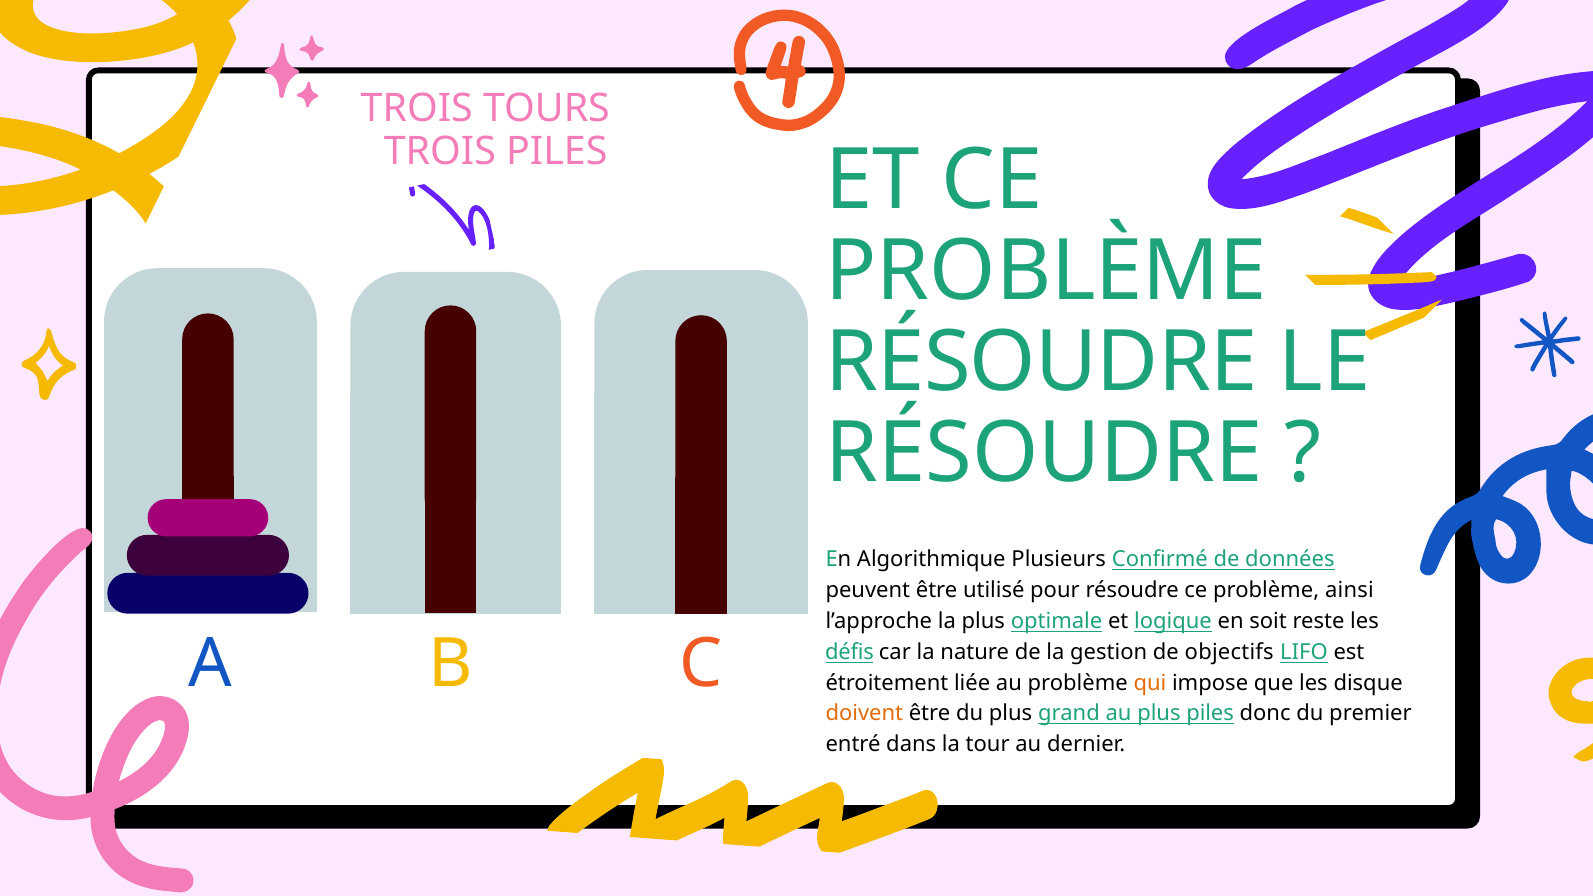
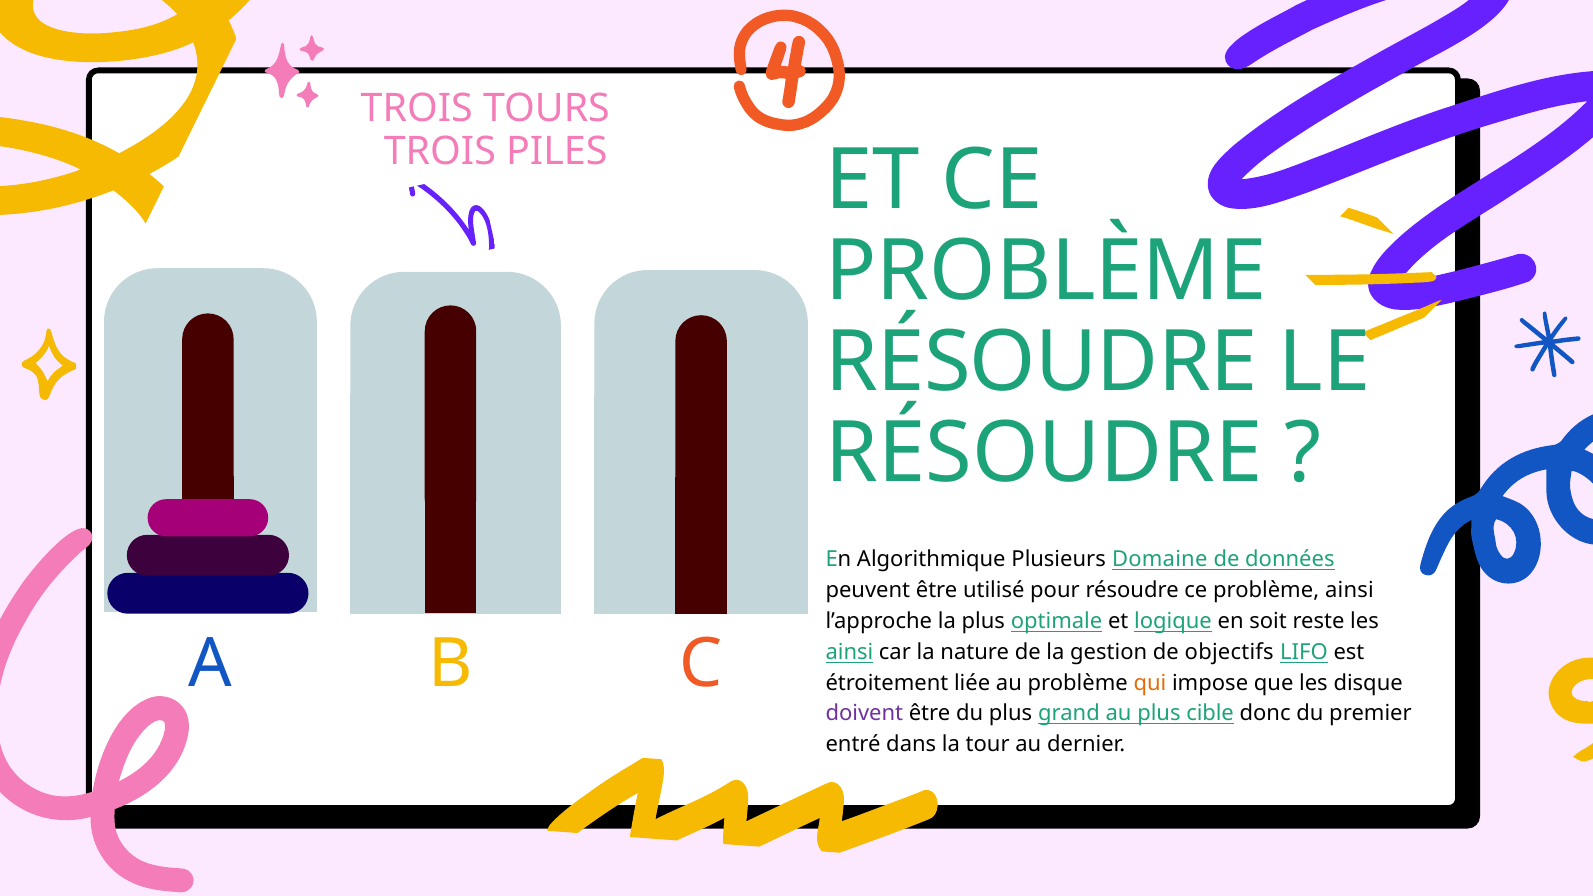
Confirmé: Confirmé -> Domaine
défis at (850, 652): défis -> ainsi
doivent colour: orange -> purple
plus piles: piles -> cible
